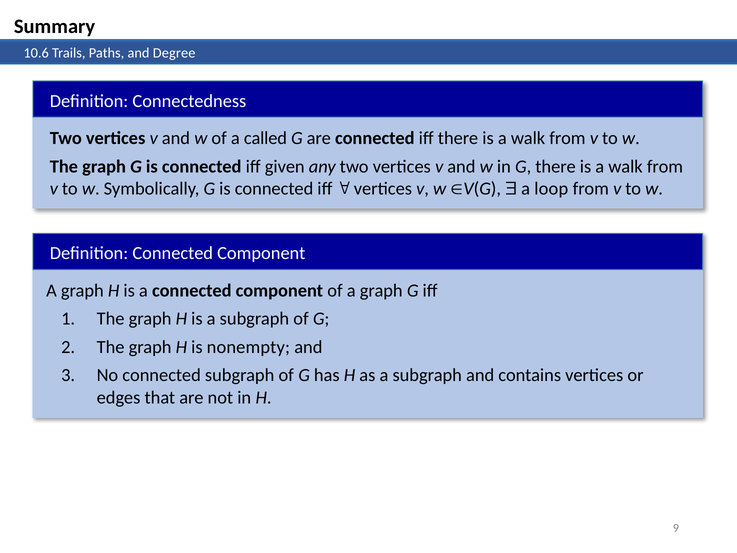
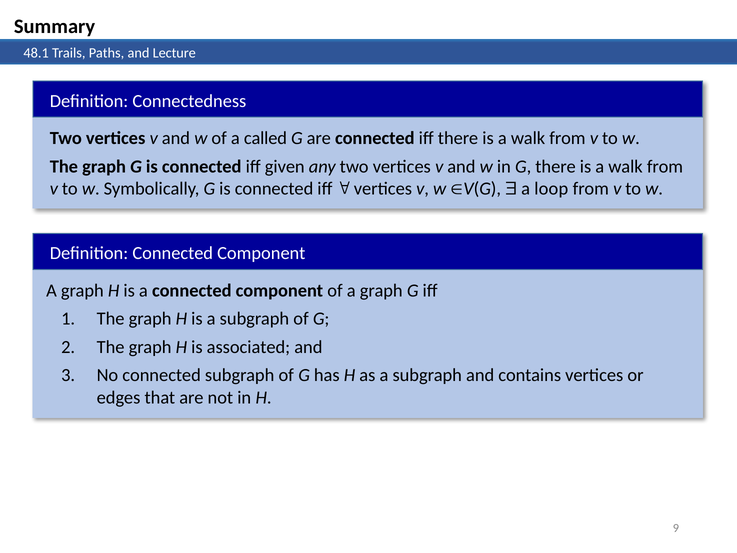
10.6: 10.6 -> 48.1
Degree: Degree -> Lecture
nonempty: nonempty -> associated
